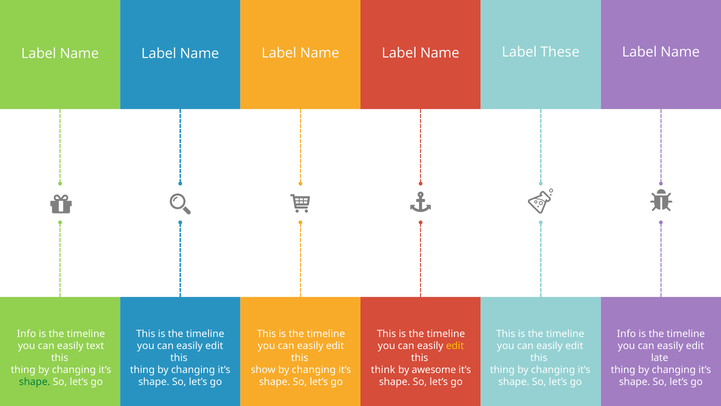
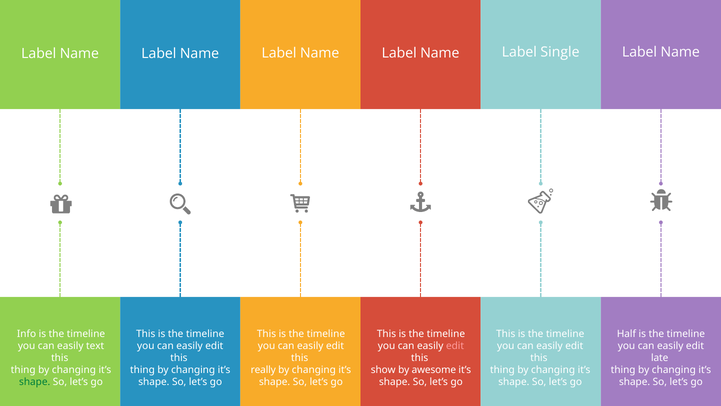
These: These -> Single
Info at (626, 334): Info -> Half
edit at (455, 346) colour: yellow -> pink
show: show -> really
think: think -> show
